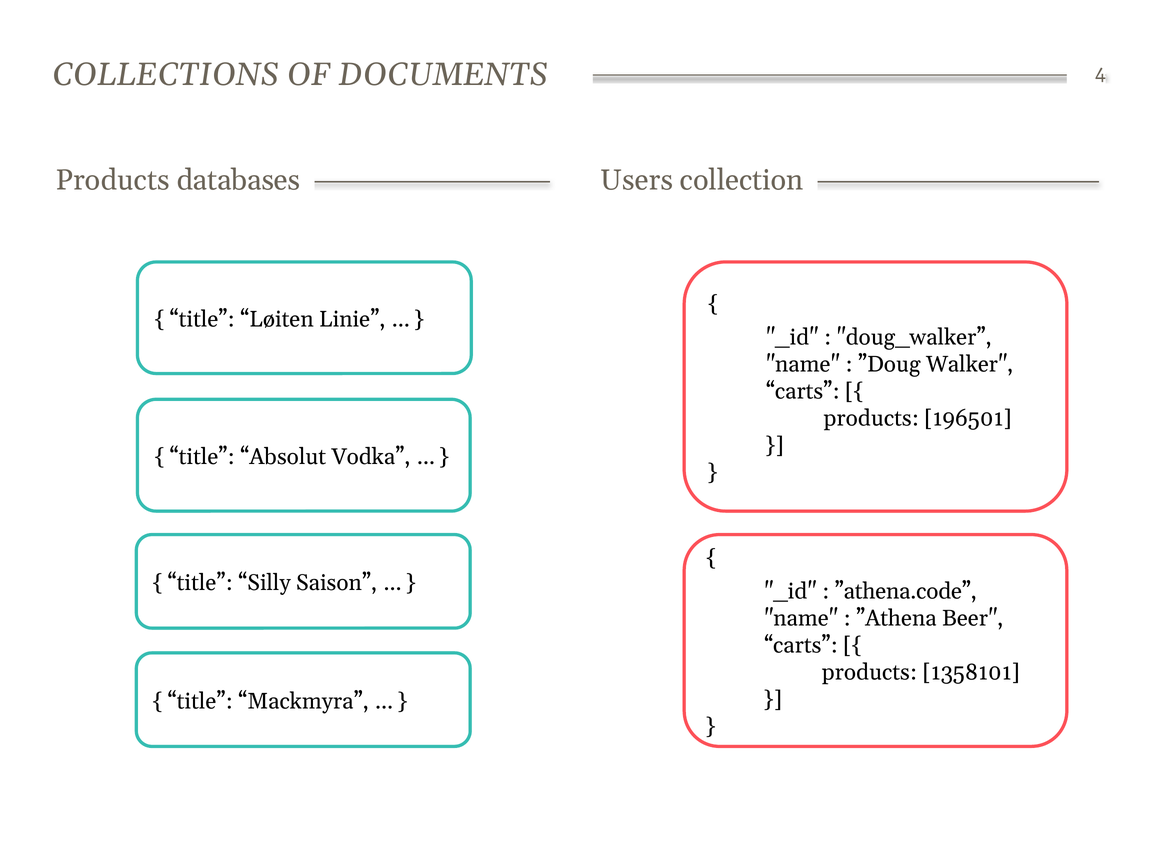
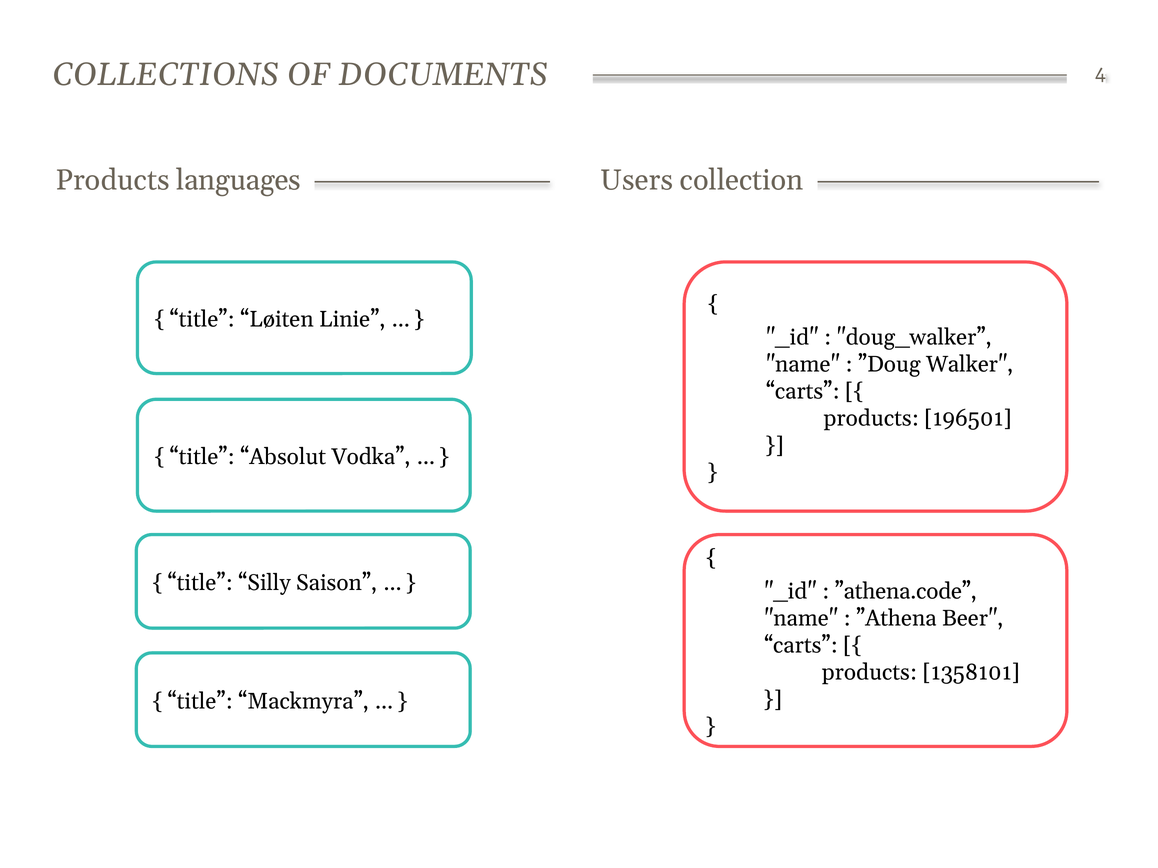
databases: databases -> languages
